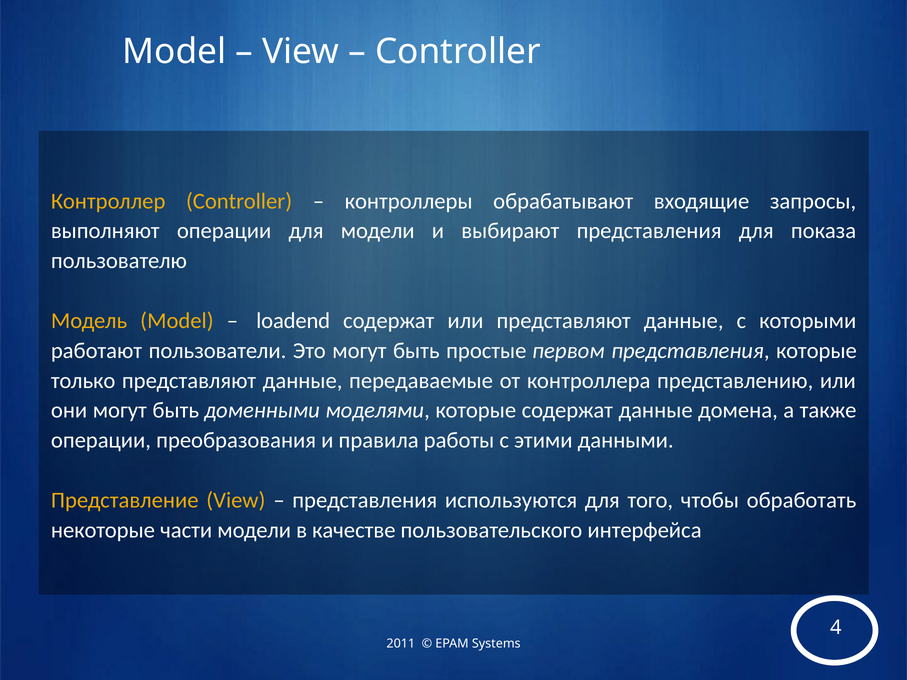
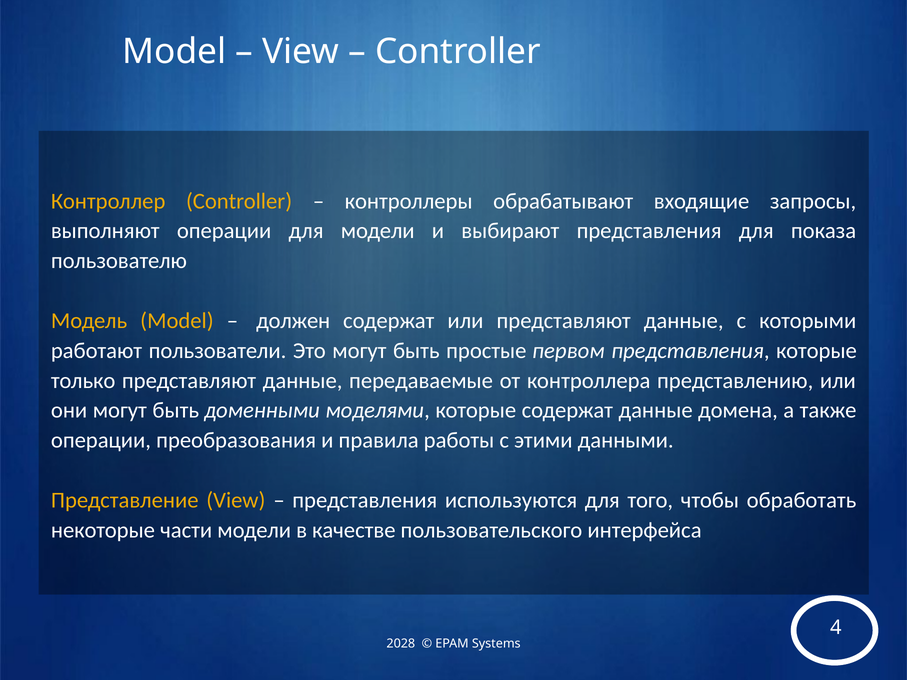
loadend: loadend -> должен
2011: 2011 -> 2028
